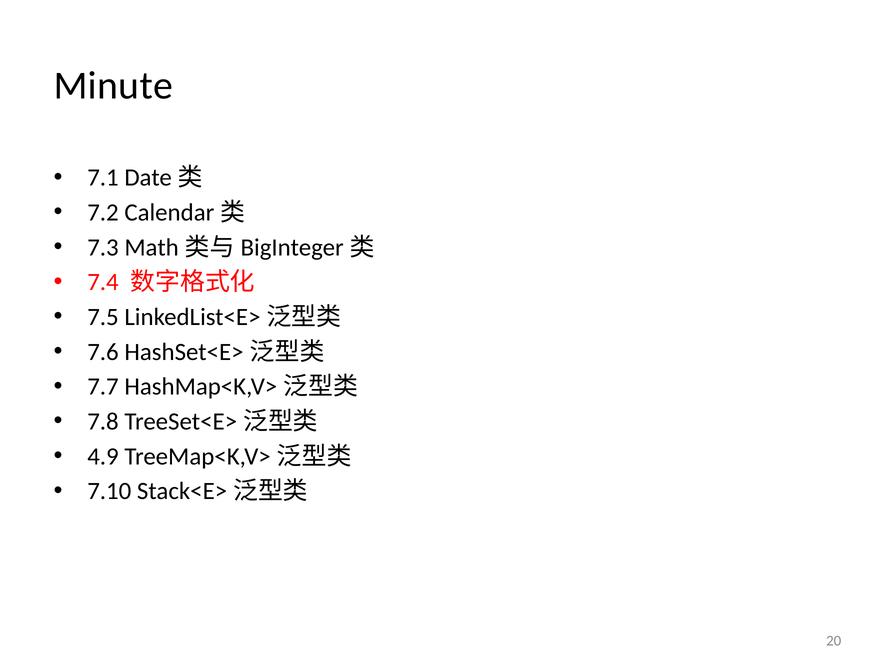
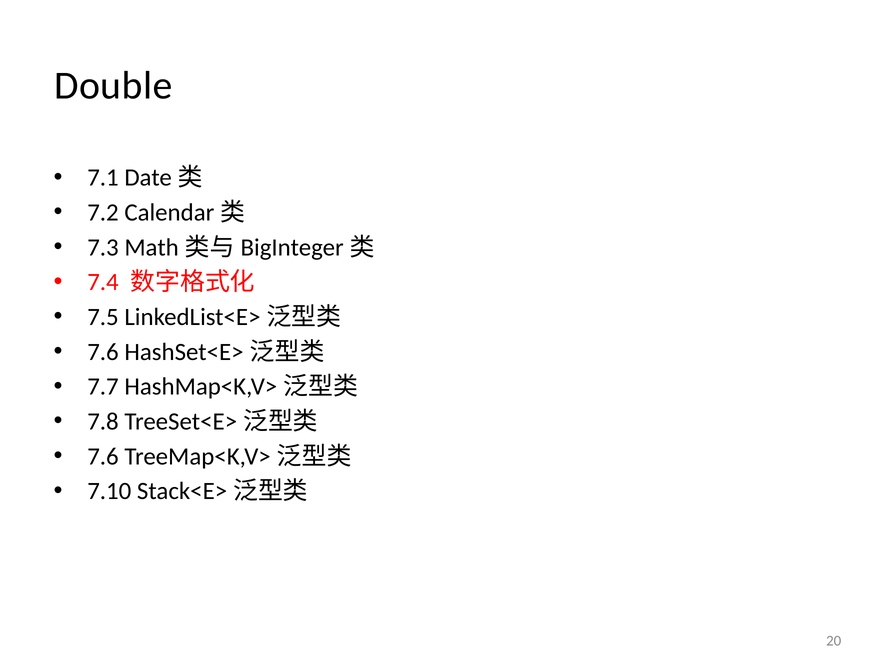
Minute: Minute -> Double
4.9 at (103, 457): 4.9 -> 7.6
